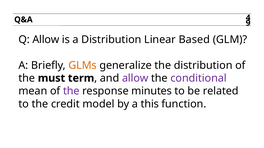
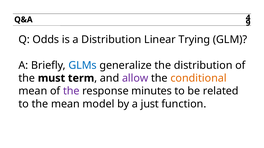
Q Allow: Allow -> Odds
Based: Based -> Trying
GLMs colour: orange -> blue
conditional colour: purple -> orange
the credit: credit -> mean
this: this -> just
